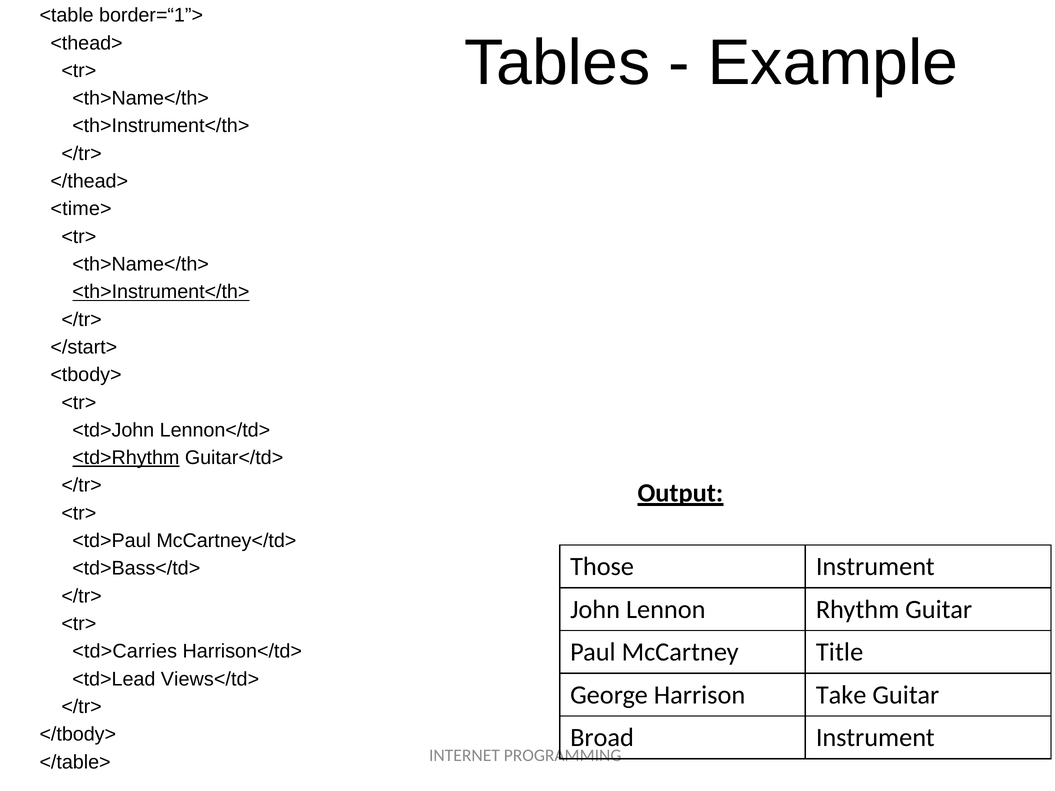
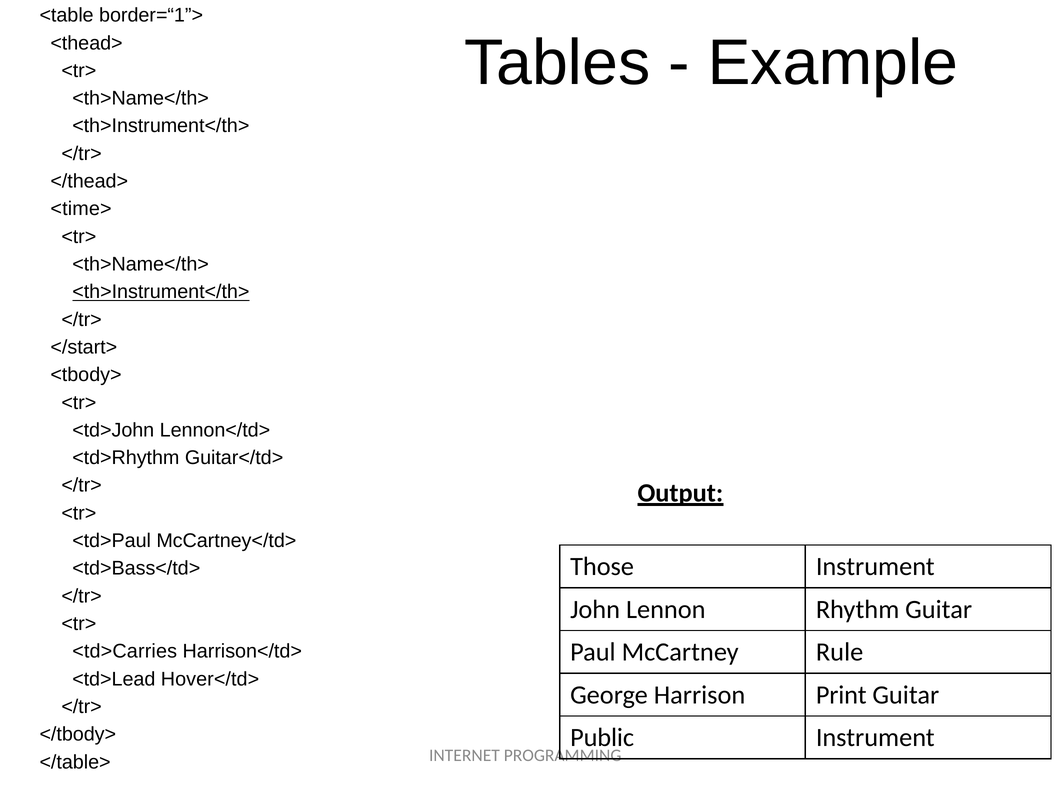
<td>Rhythm underline: present -> none
Title: Title -> Rule
Views</td>: Views</td> -> Hover</td>
Take: Take -> Print
Broad: Broad -> Public
